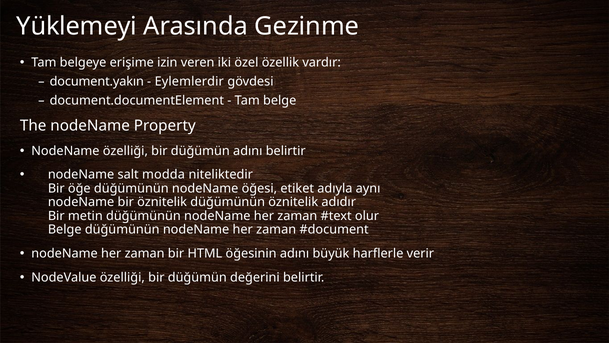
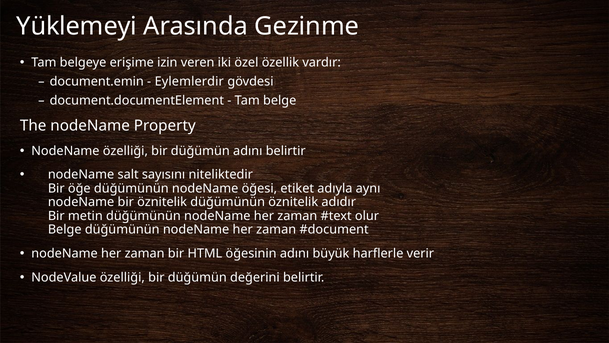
document.yakın: document.yakın -> document.emin
modda: modda -> sayısını
